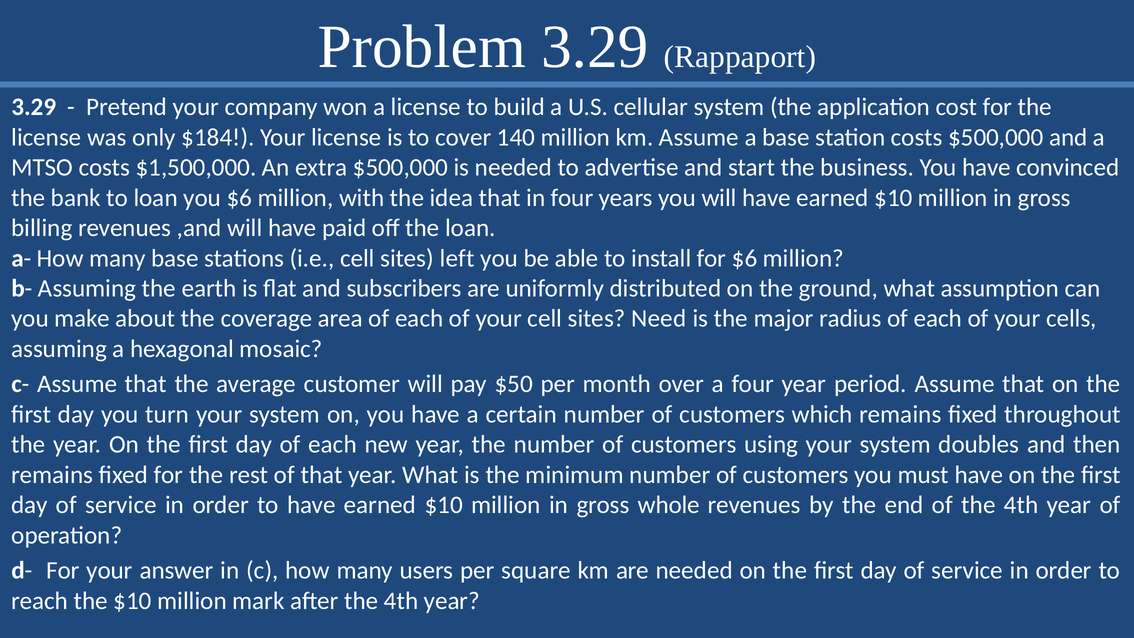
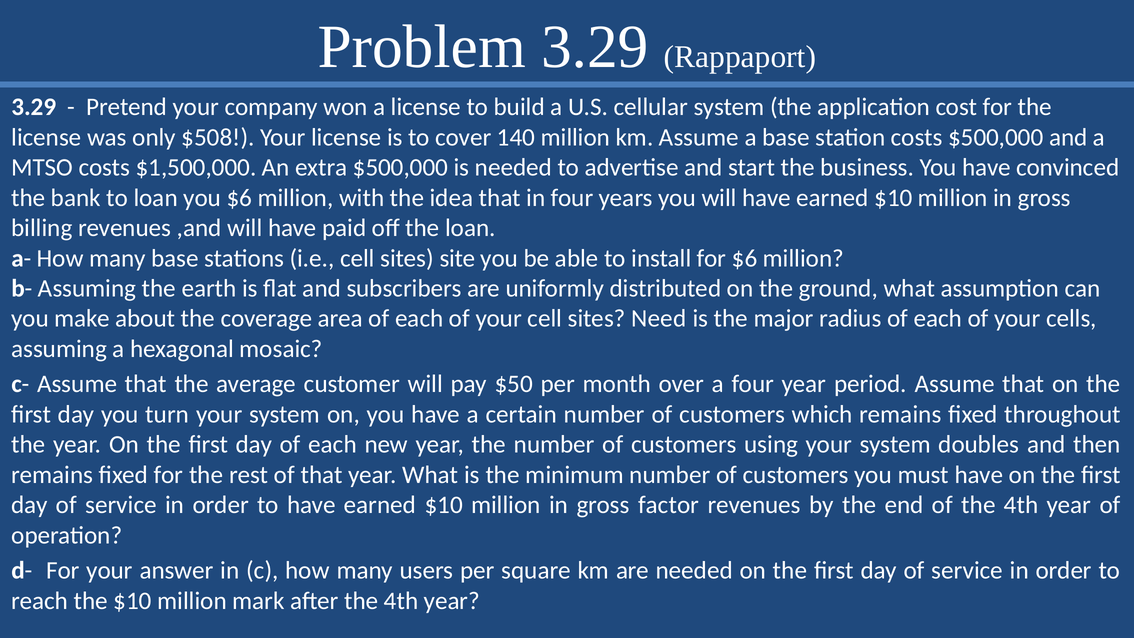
$184: $184 -> $508
left: left -> site
whole: whole -> factor
